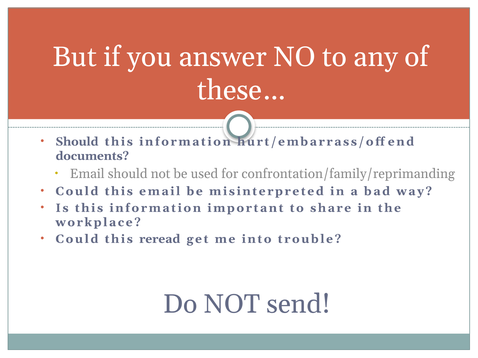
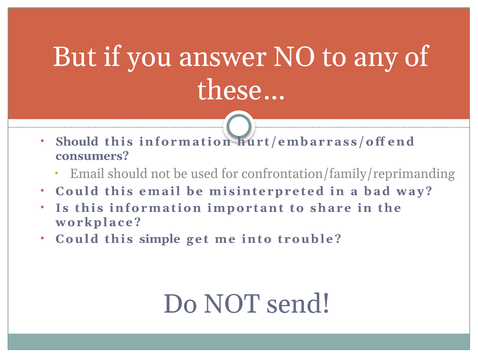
documents: documents -> consumers
reread: reread -> simple
